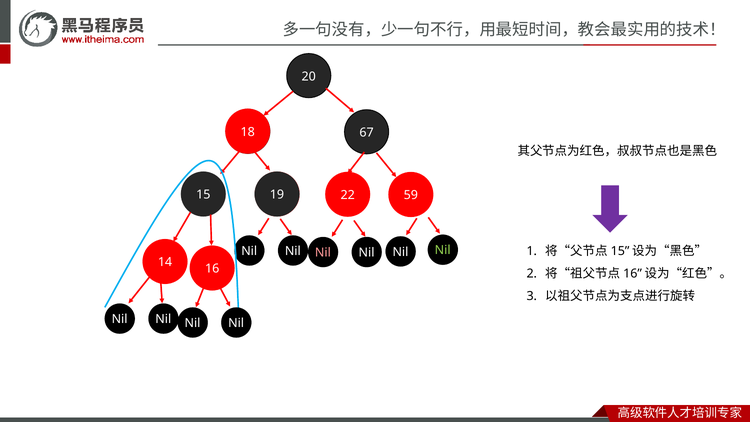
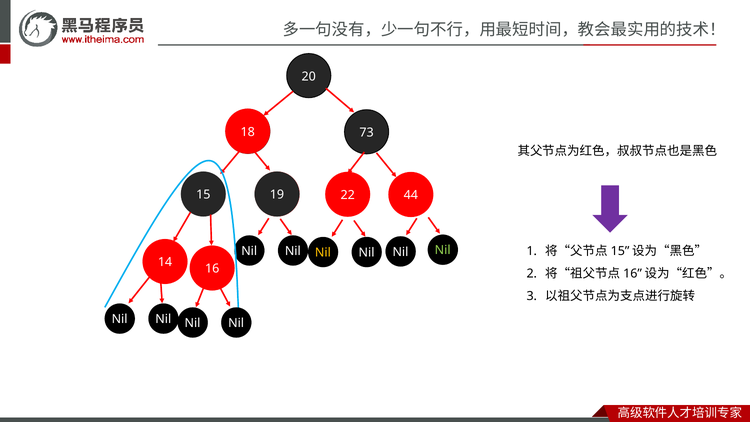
67: 67 -> 73
59: 59 -> 44
Nil at (323, 253) colour: pink -> yellow
